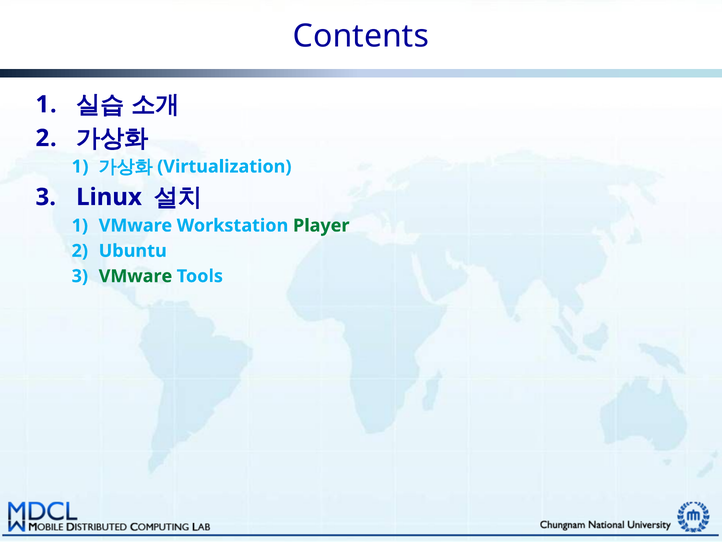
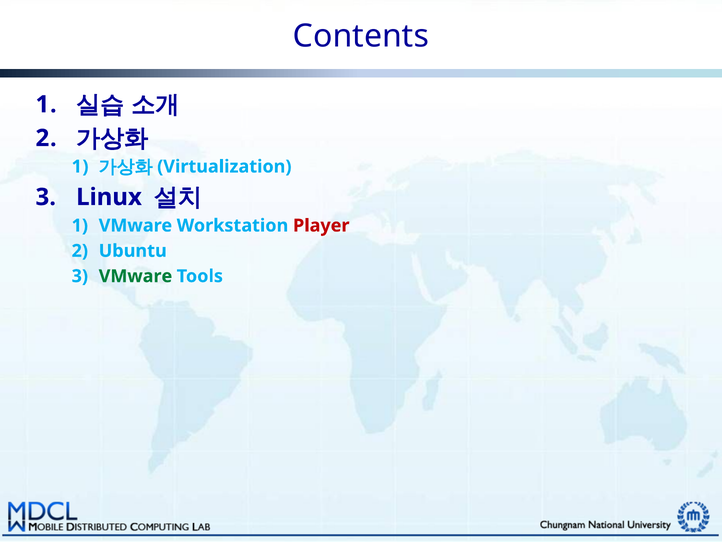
Player colour: green -> red
